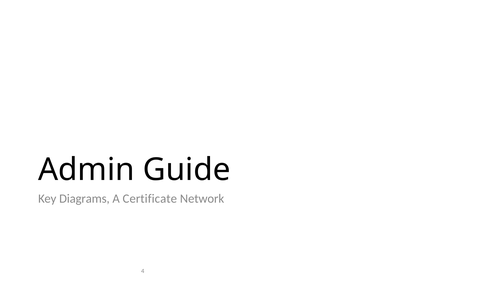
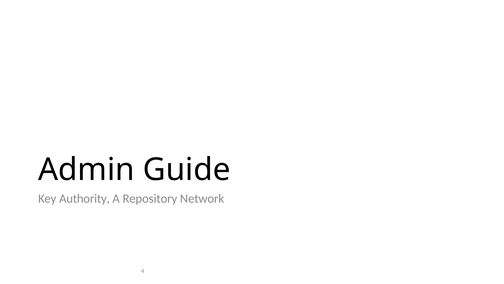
Diagrams: Diagrams -> Authority
Certificate: Certificate -> Repository
